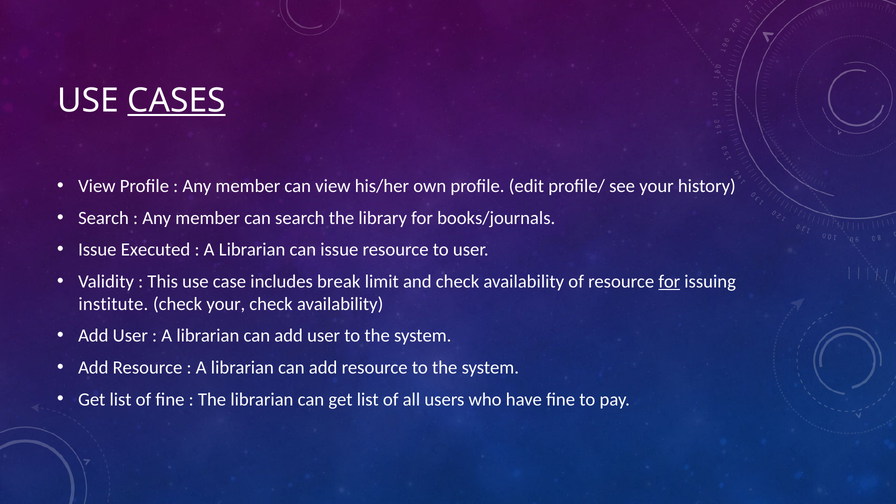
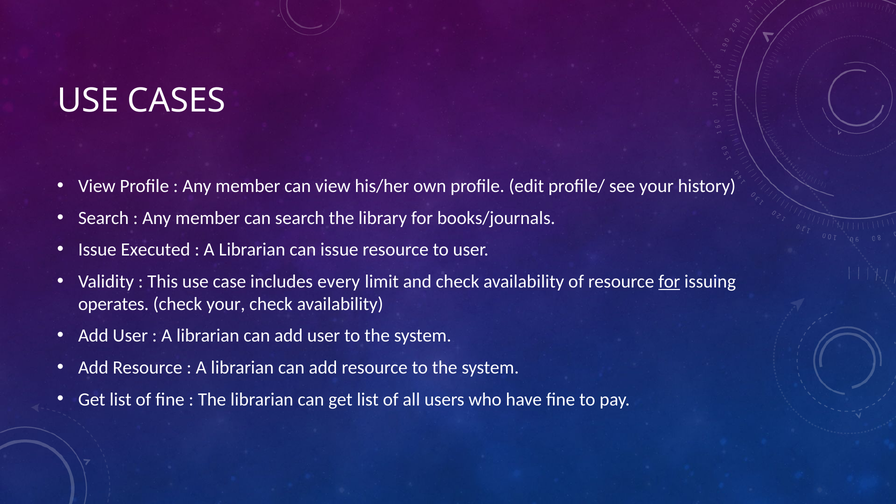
CASES underline: present -> none
break: break -> every
institute: institute -> operates
